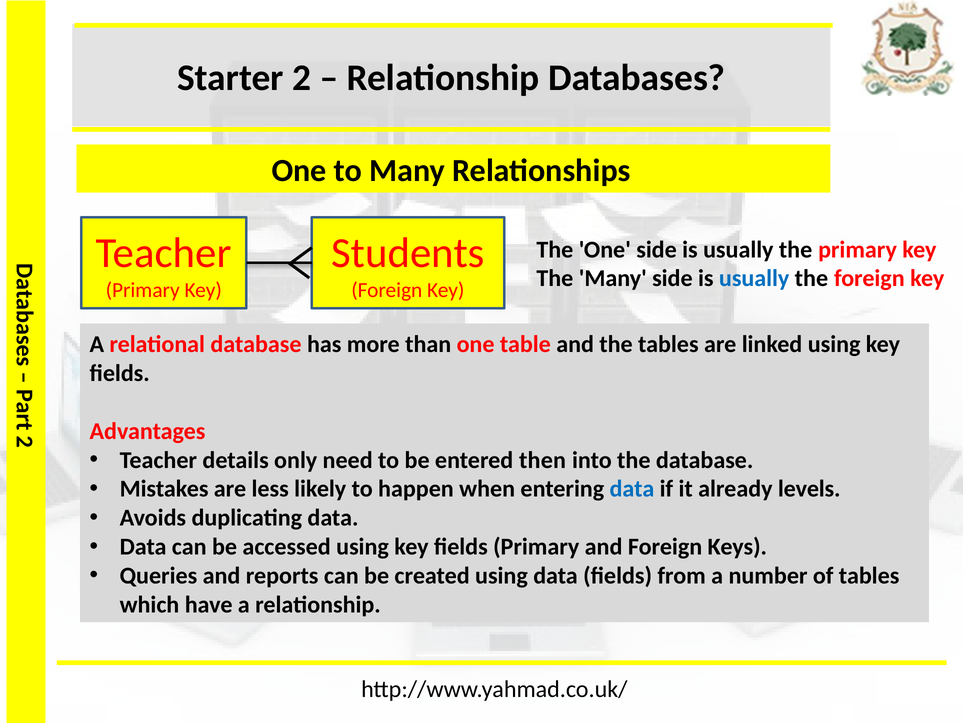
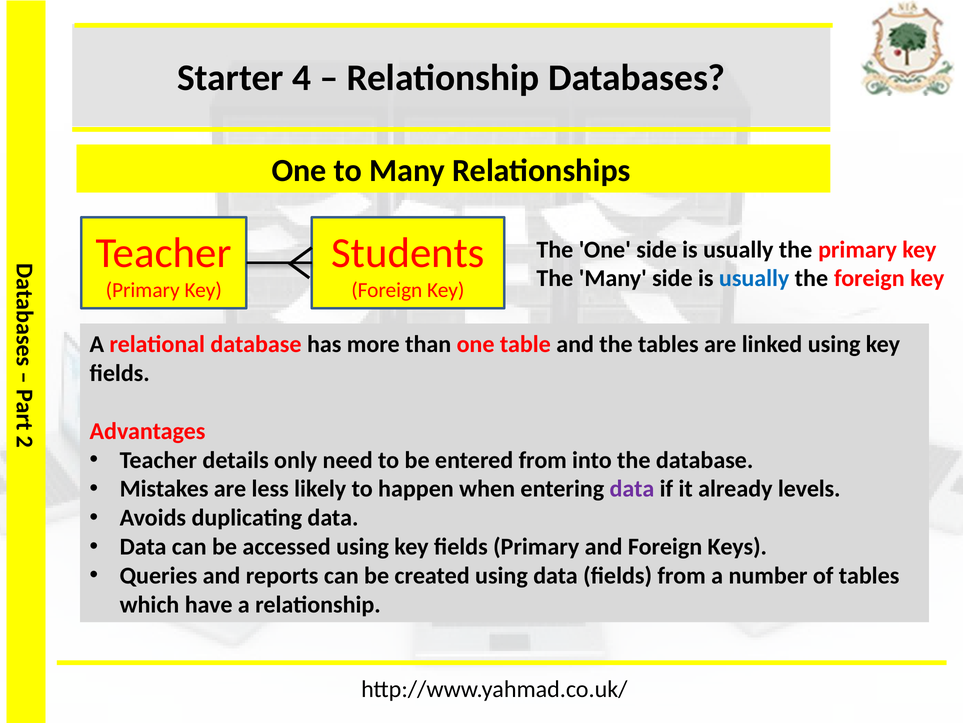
Starter 2: 2 -> 4
entered then: then -> from
data at (632, 488) colour: blue -> purple
